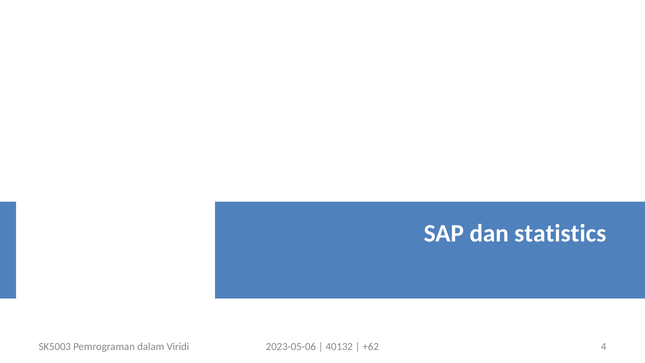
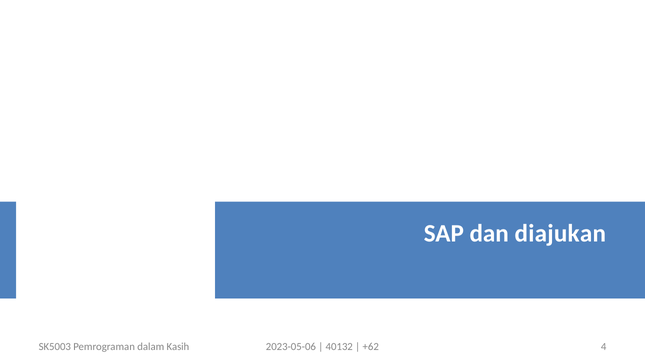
statistics: statistics -> diajukan
Viridi: Viridi -> Kasih
